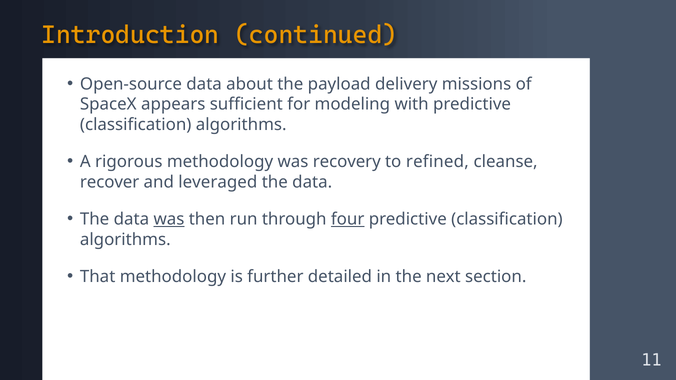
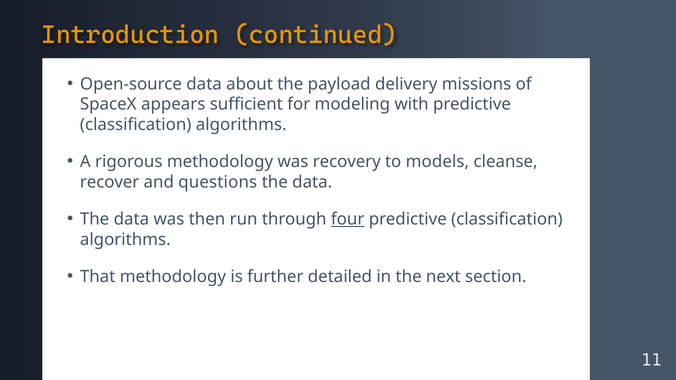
refined: refined -> models
leveraged: leveraged -> questions
was at (169, 219) underline: present -> none
